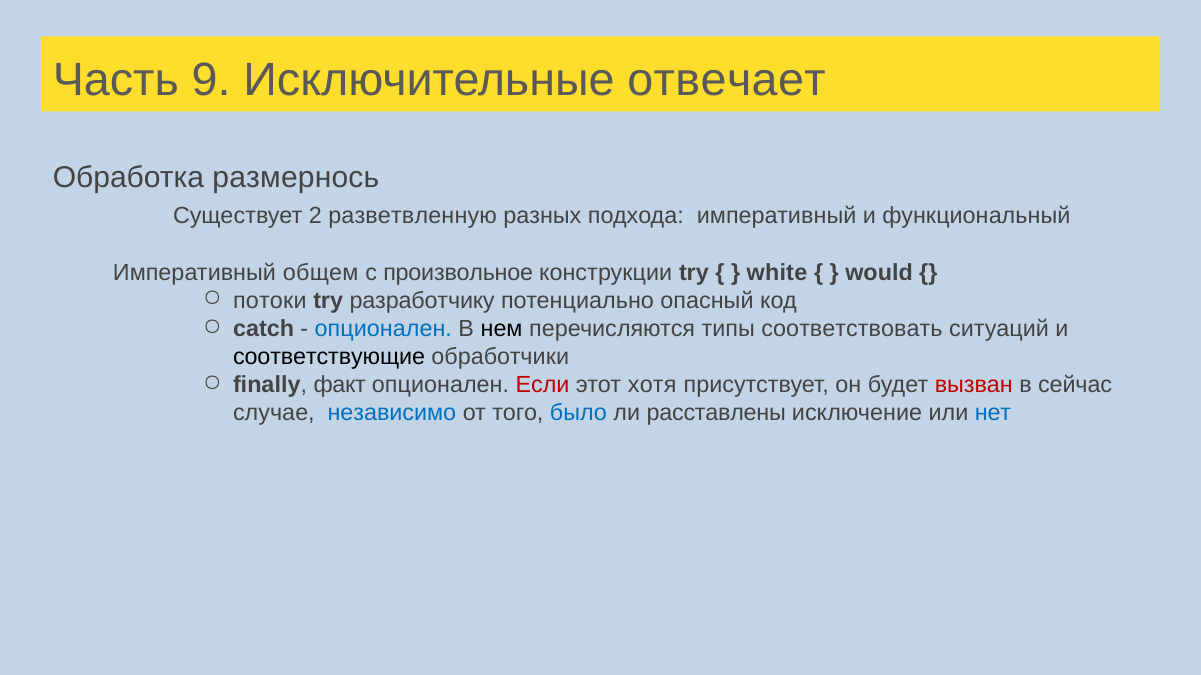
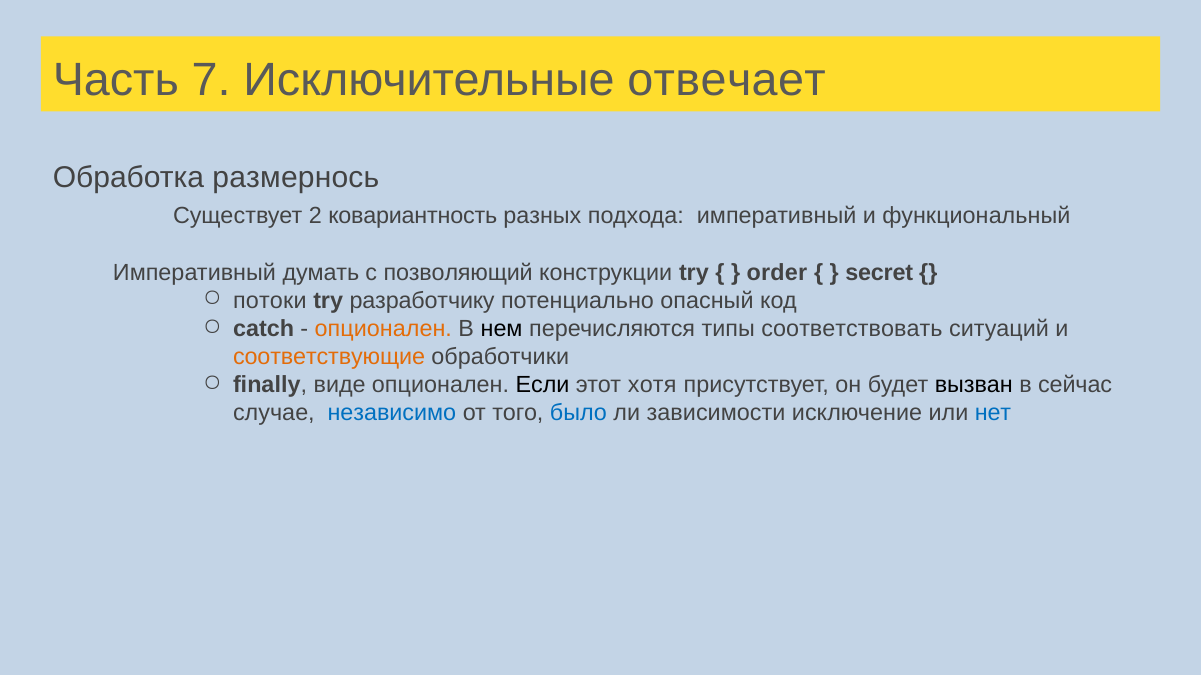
9: 9 -> 7
разветвленную: разветвленную -> ковариантность
общем: общем -> думать
произвольное: произвольное -> позволяющий
white: white -> order
would: would -> secret
опционален at (383, 329) colour: blue -> orange
соответствующие colour: black -> orange
факт: факт -> виде
Если colour: red -> black
вызван colour: red -> black
расставлены: расставлены -> зависимости
